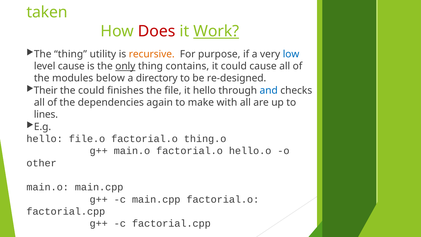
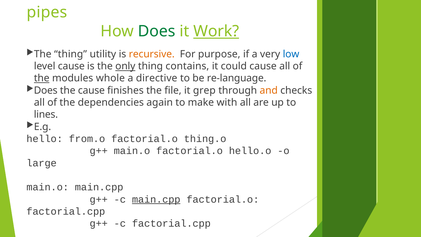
taken: taken -> pipes
Does at (157, 31) colour: red -> green
the at (42, 78) underline: none -> present
below: below -> whole
directory: directory -> directive
re-designed: re-designed -> re-language
Their at (46, 90): Their -> Does
the could: could -> cause
it hello: hello -> grep
and colour: blue -> orange
file.o: file.o -> from.o
other: other -> large
main.cpp at (156, 199) underline: none -> present
